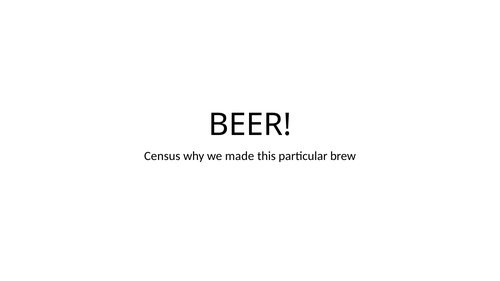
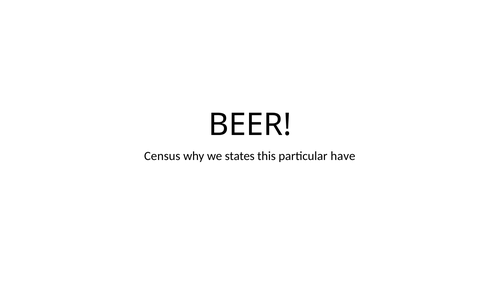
made: made -> states
brew: brew -> have
